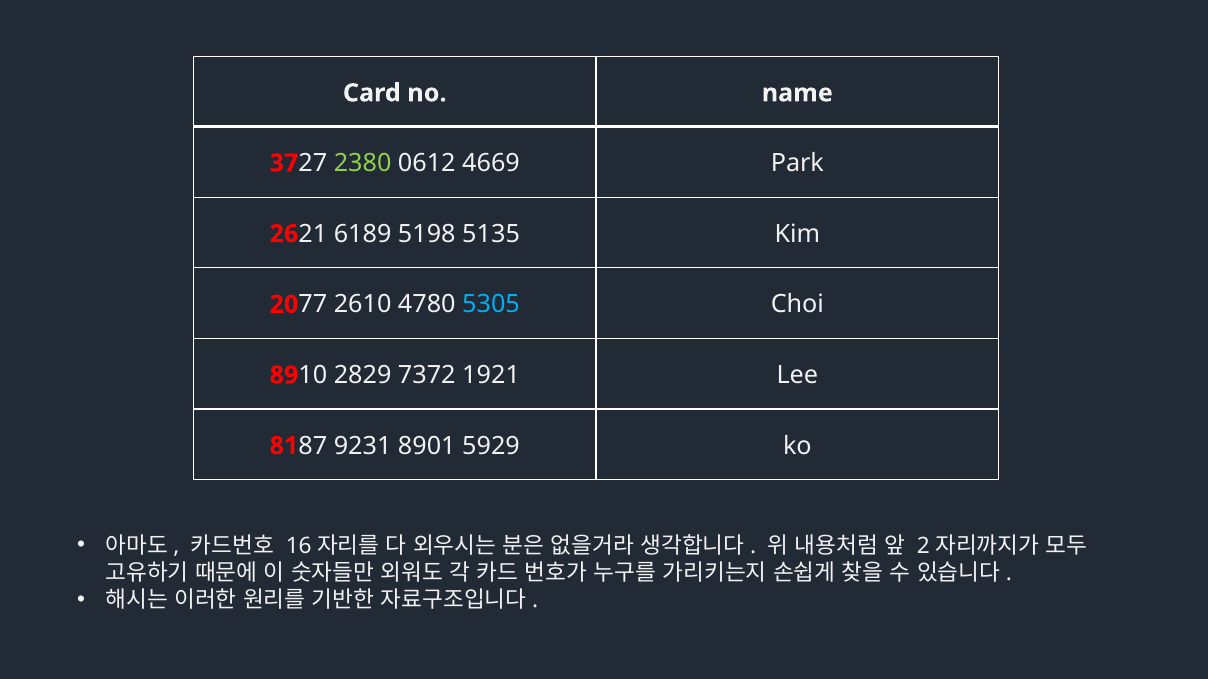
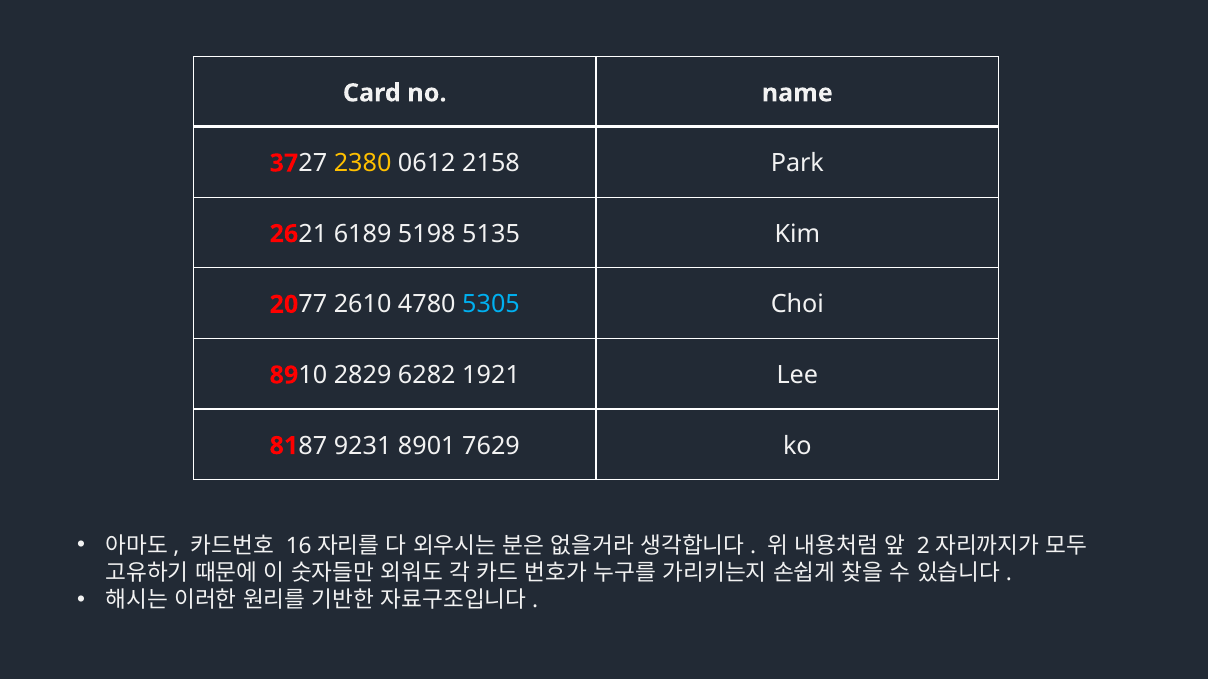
2380 colour: light green -> yellow
4669: 4669 -> 2158
7372: 7372 -> 6282
5929: 5929 -> 7629
